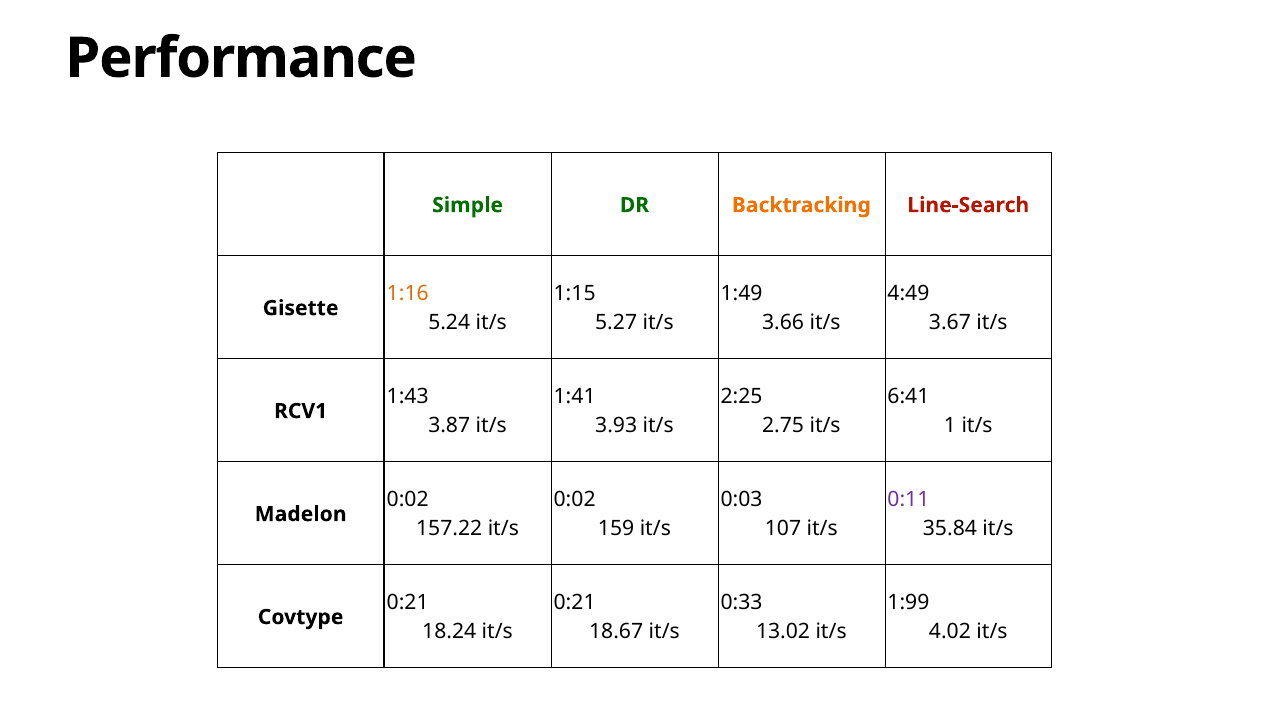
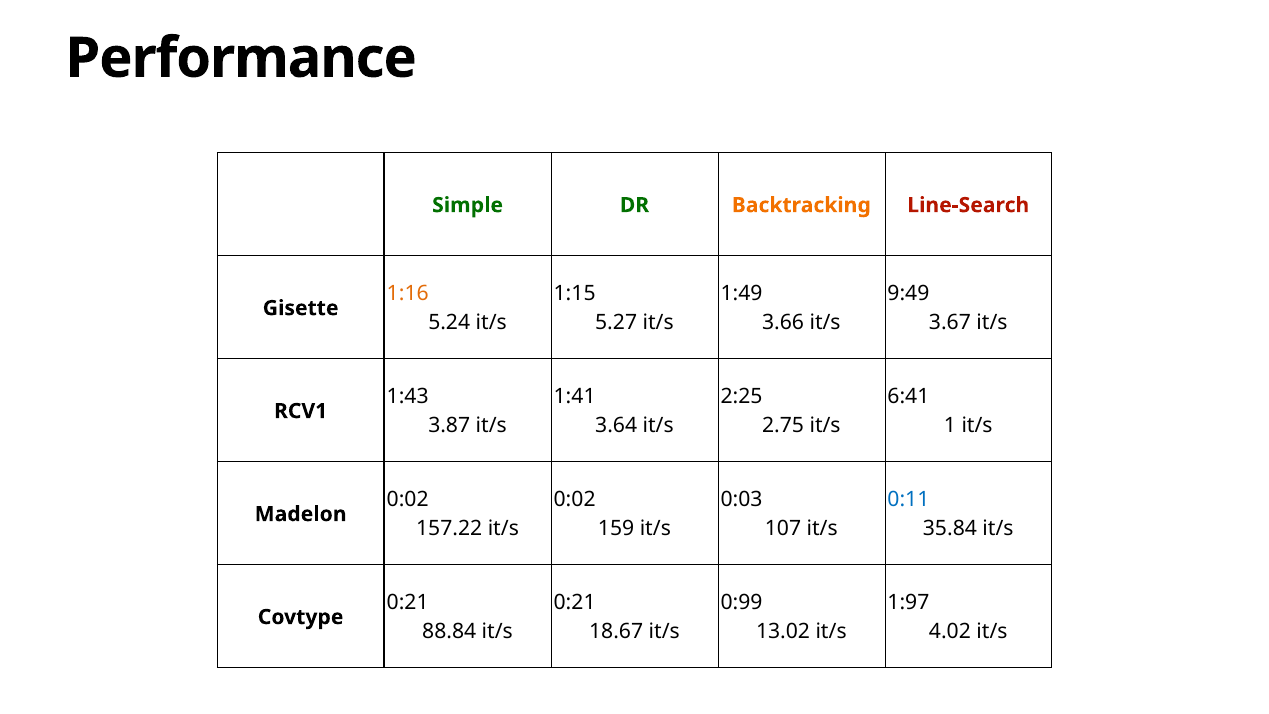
4:49: 4:49 -> 9:49
3.93: 3.93 -> 3.64
0:11 colour: purple -> blue
0:33: 0:33 -> 0:99
1:99: 1:99 -> 1:97
18.24: 18.24 -> 88.84
